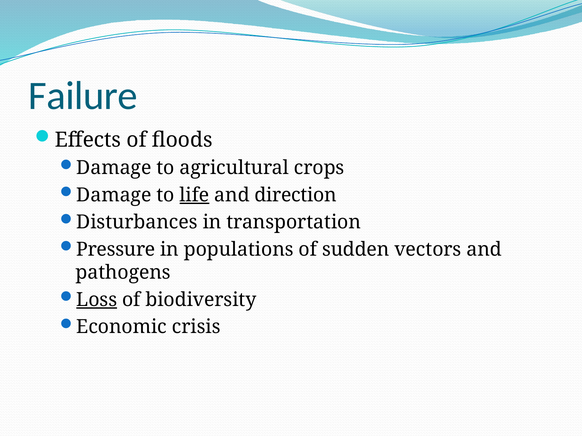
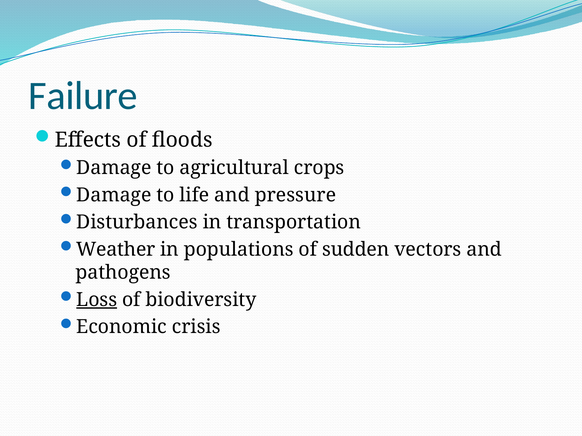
life underline: present -> none
direction: direction -> pressure
Pressure: Pressure -> Weather
